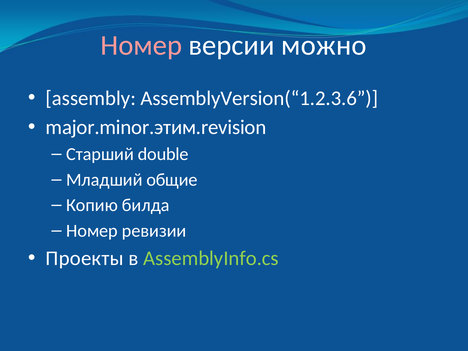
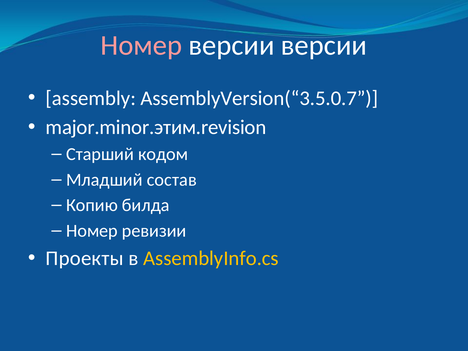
версии можно: можно -> версии
AssemblyVersion(“1.2.3.6: AssemblyVersion(“1.2.3.6 -> AssemblyVersion(“3.5.0.7
double: double -> кодом
общие: общие -> состав
AssemblyInfo.cs colour: light green -> yellow
